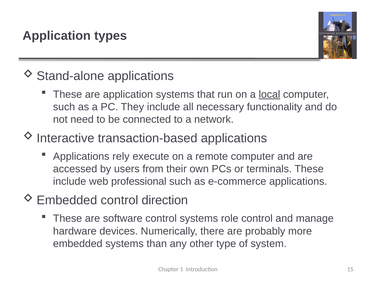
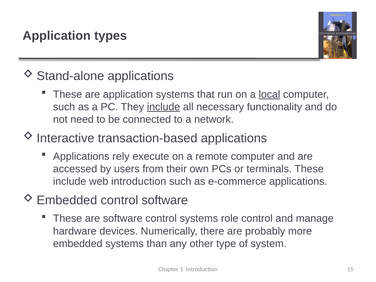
include at (164, 107) underline: none -> present
web professional: professional -> introduction
control direction: direction -> software
